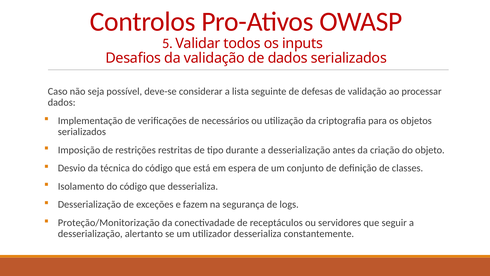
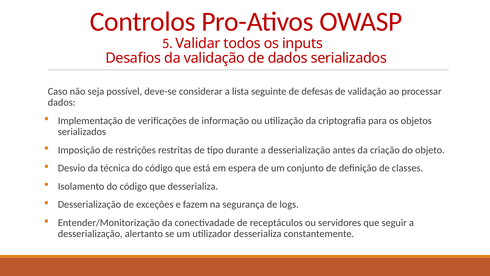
necessários: necessários -> informação
Proteção/Monitorização: Proteção/Monitorização -> Entender/Monitorização
